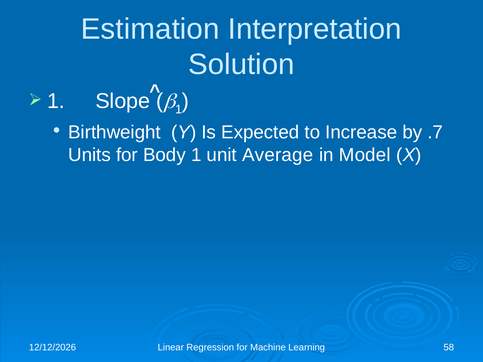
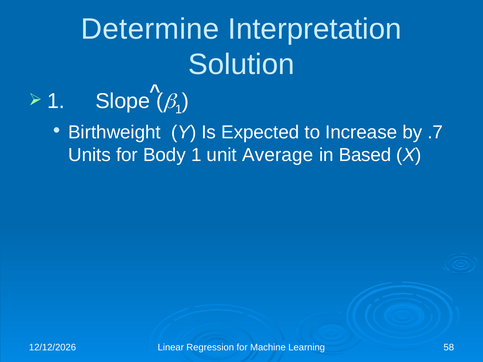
Estimation: Estimation -> Determine
Model: Model -> Based
